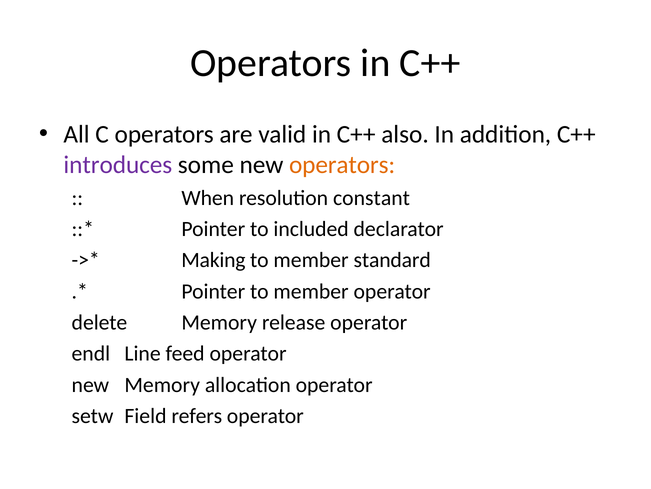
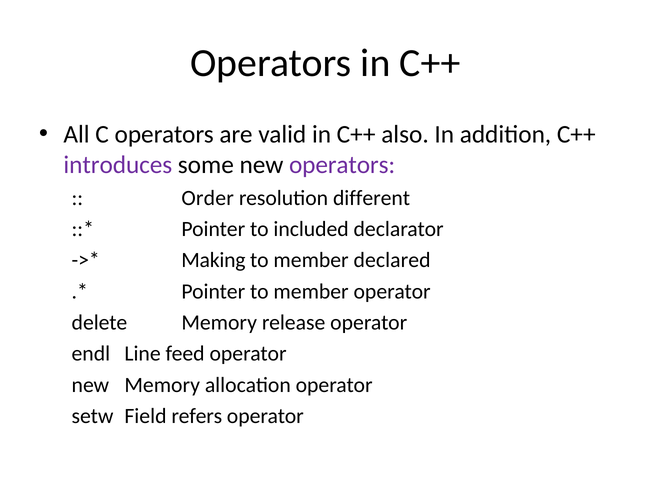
operators at (342, 165) colour: orange -> purple
When: When -> Order
constant: constant -> different
standard: standard -> declared
